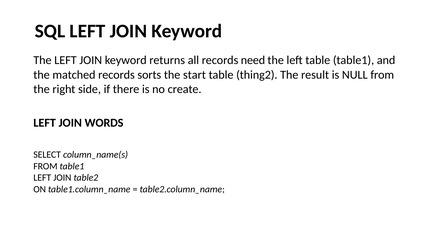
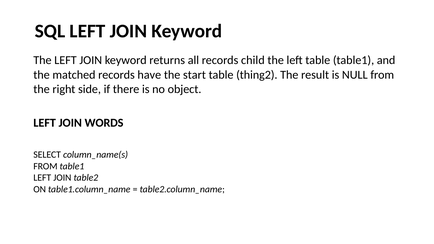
need: need -> child
sorts: sorts -> have
create: create -> object
